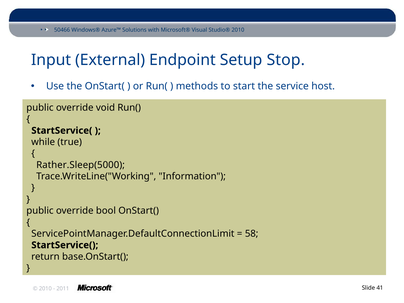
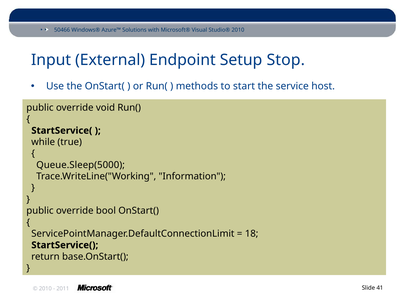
Rather.Sleep(5000: Rather.Sleep(5000 -> Queue.Sleep(5000
58: 58 -> 18
